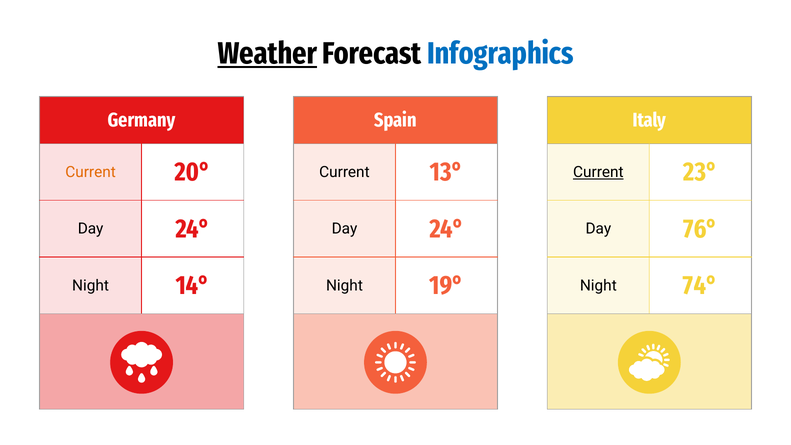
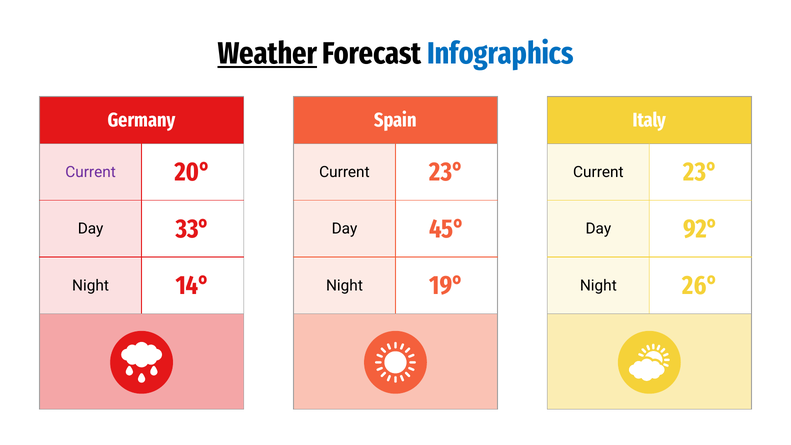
Current at (91, 172) colour: orange -> purple
13° at (446, 172): 13° -> 23°
Current at (598, 172) underline: present -> none
24° at (193, 229): 24° -> 33°
24° at (447, 229): 24° -> 45°
76°: 76° -> 92°
74°: 74° -> 26°
